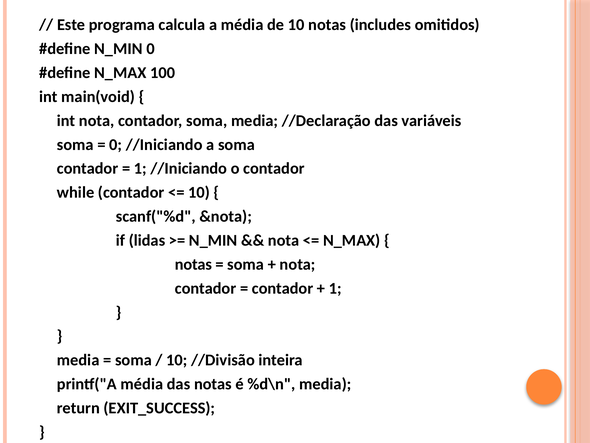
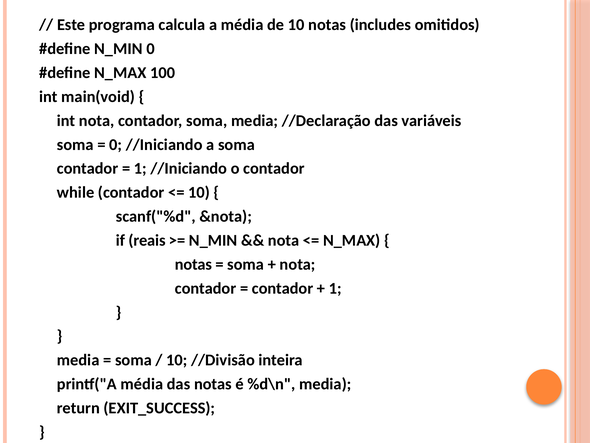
lidas: lidas -> reais
